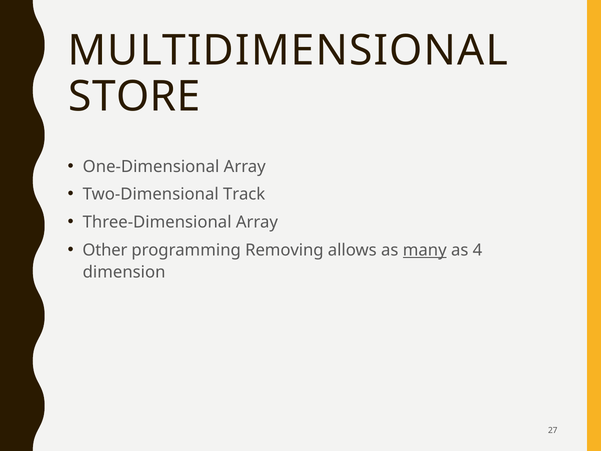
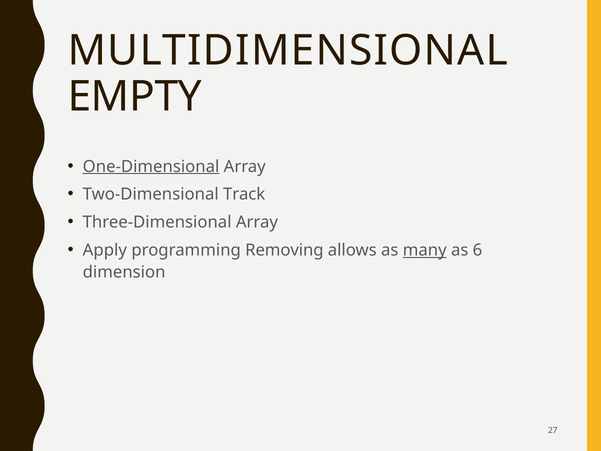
STORE: STORE -> EMPTY
One-Dimensional underline: none -> present
Other: Other -> Apply
4: 4 -> 6
